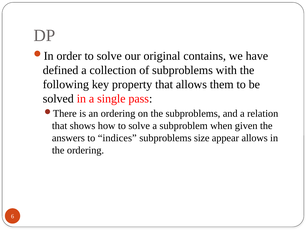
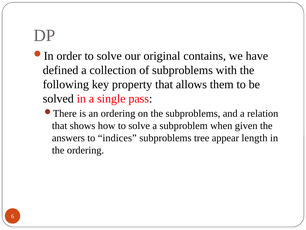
size: size -> tree
appear allows: allows -> length
